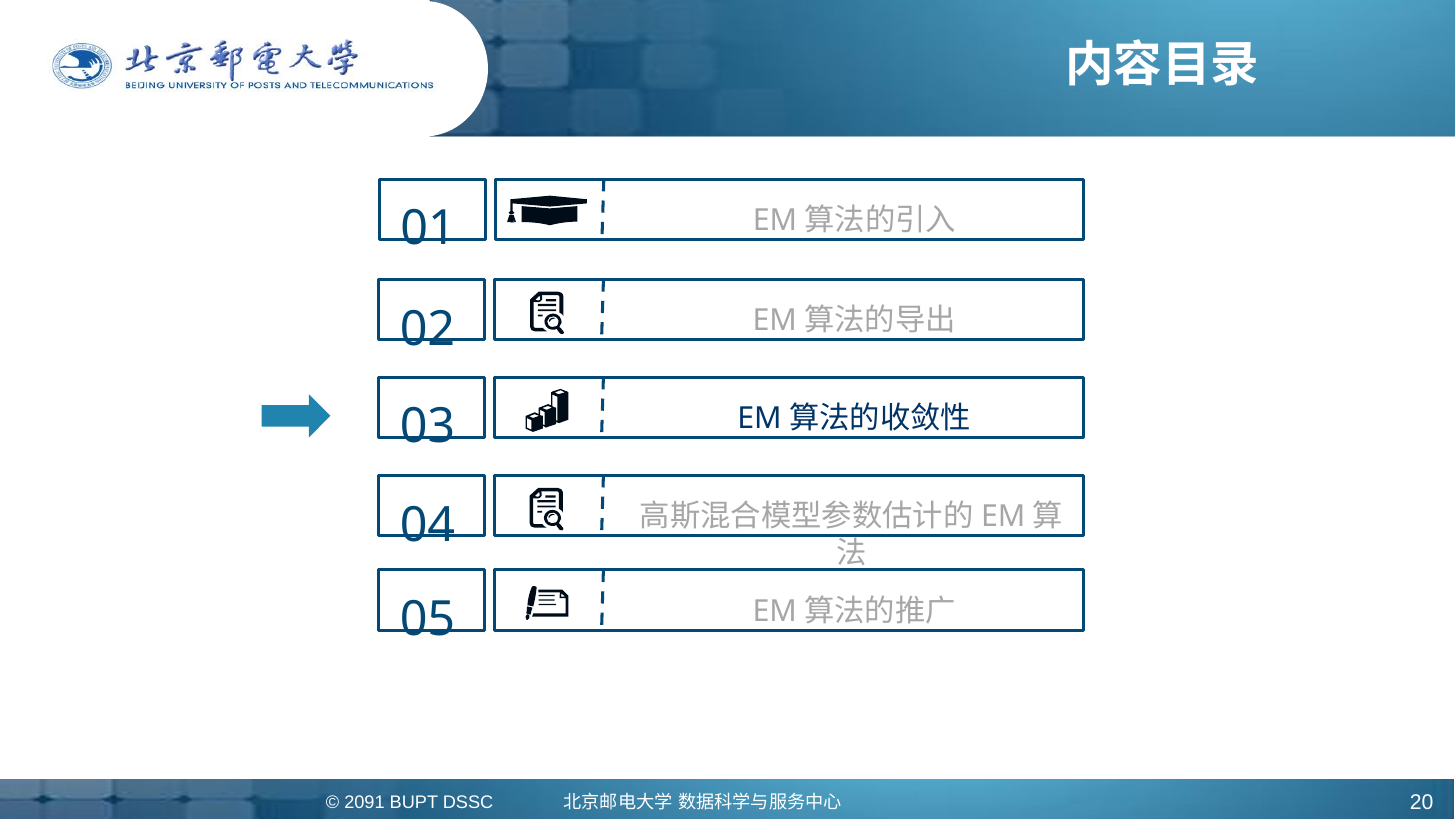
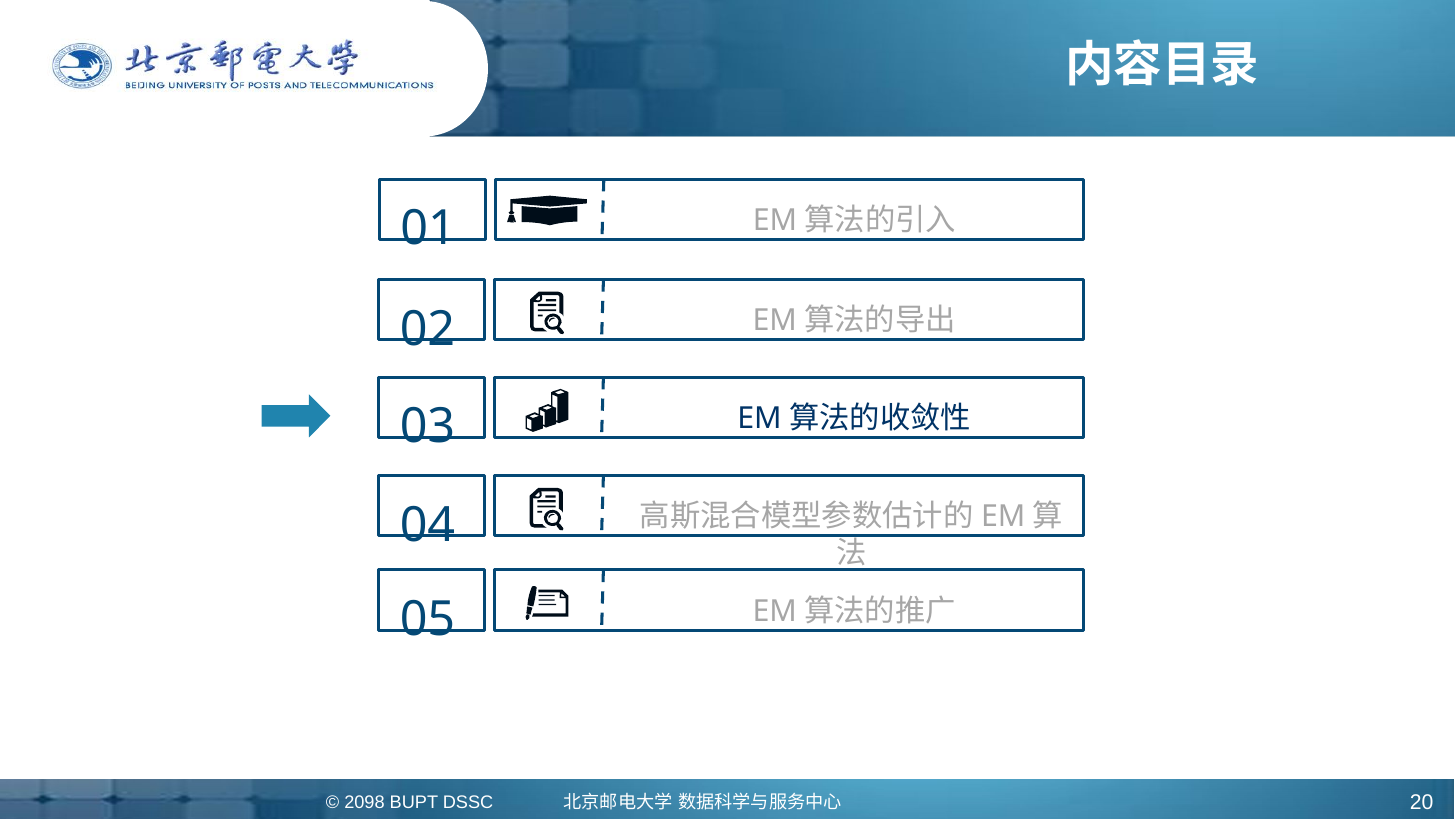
2091: 2091 -> 2098
